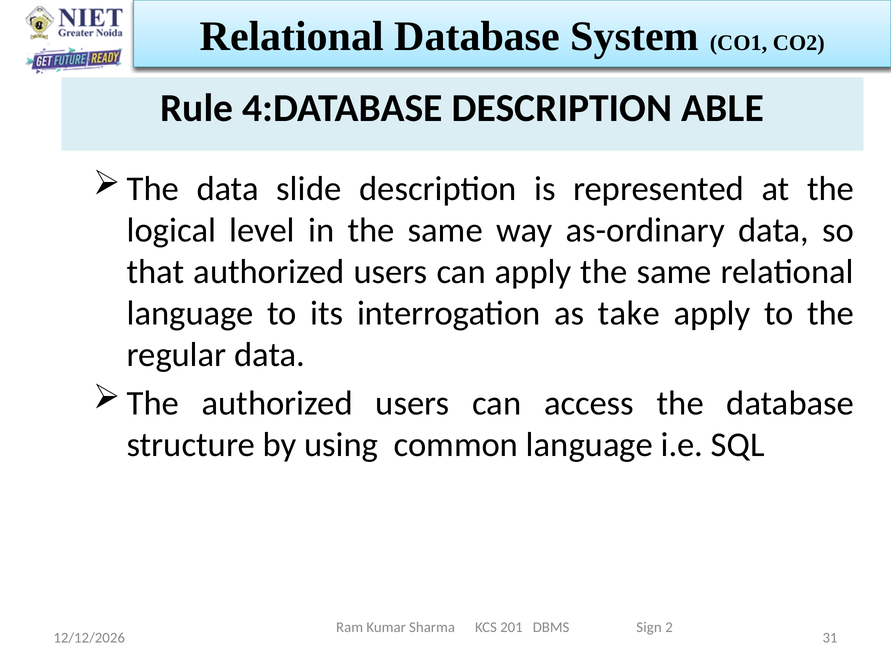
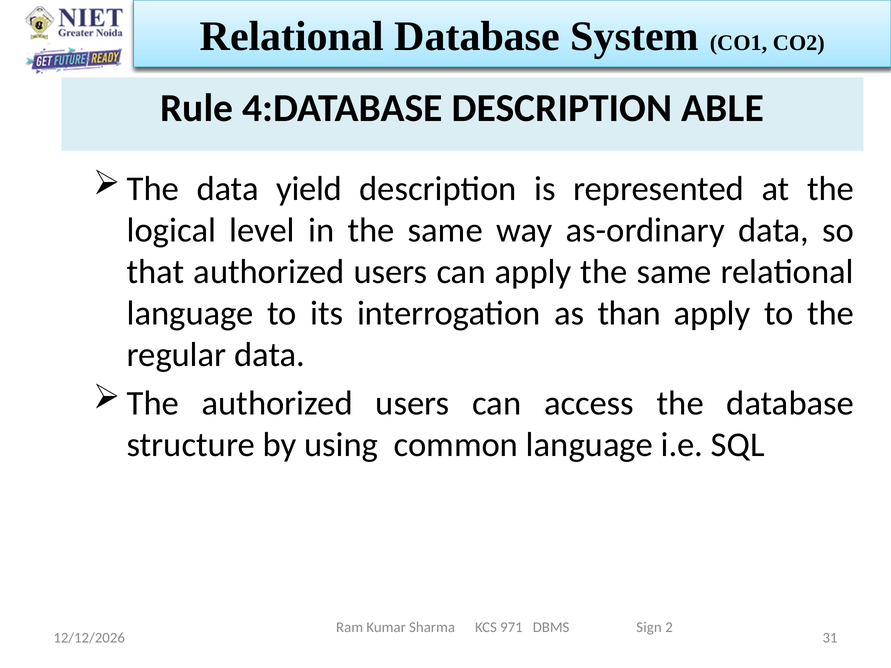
slide: slide -> yield
take: take -> than
201: 201 -> 971
